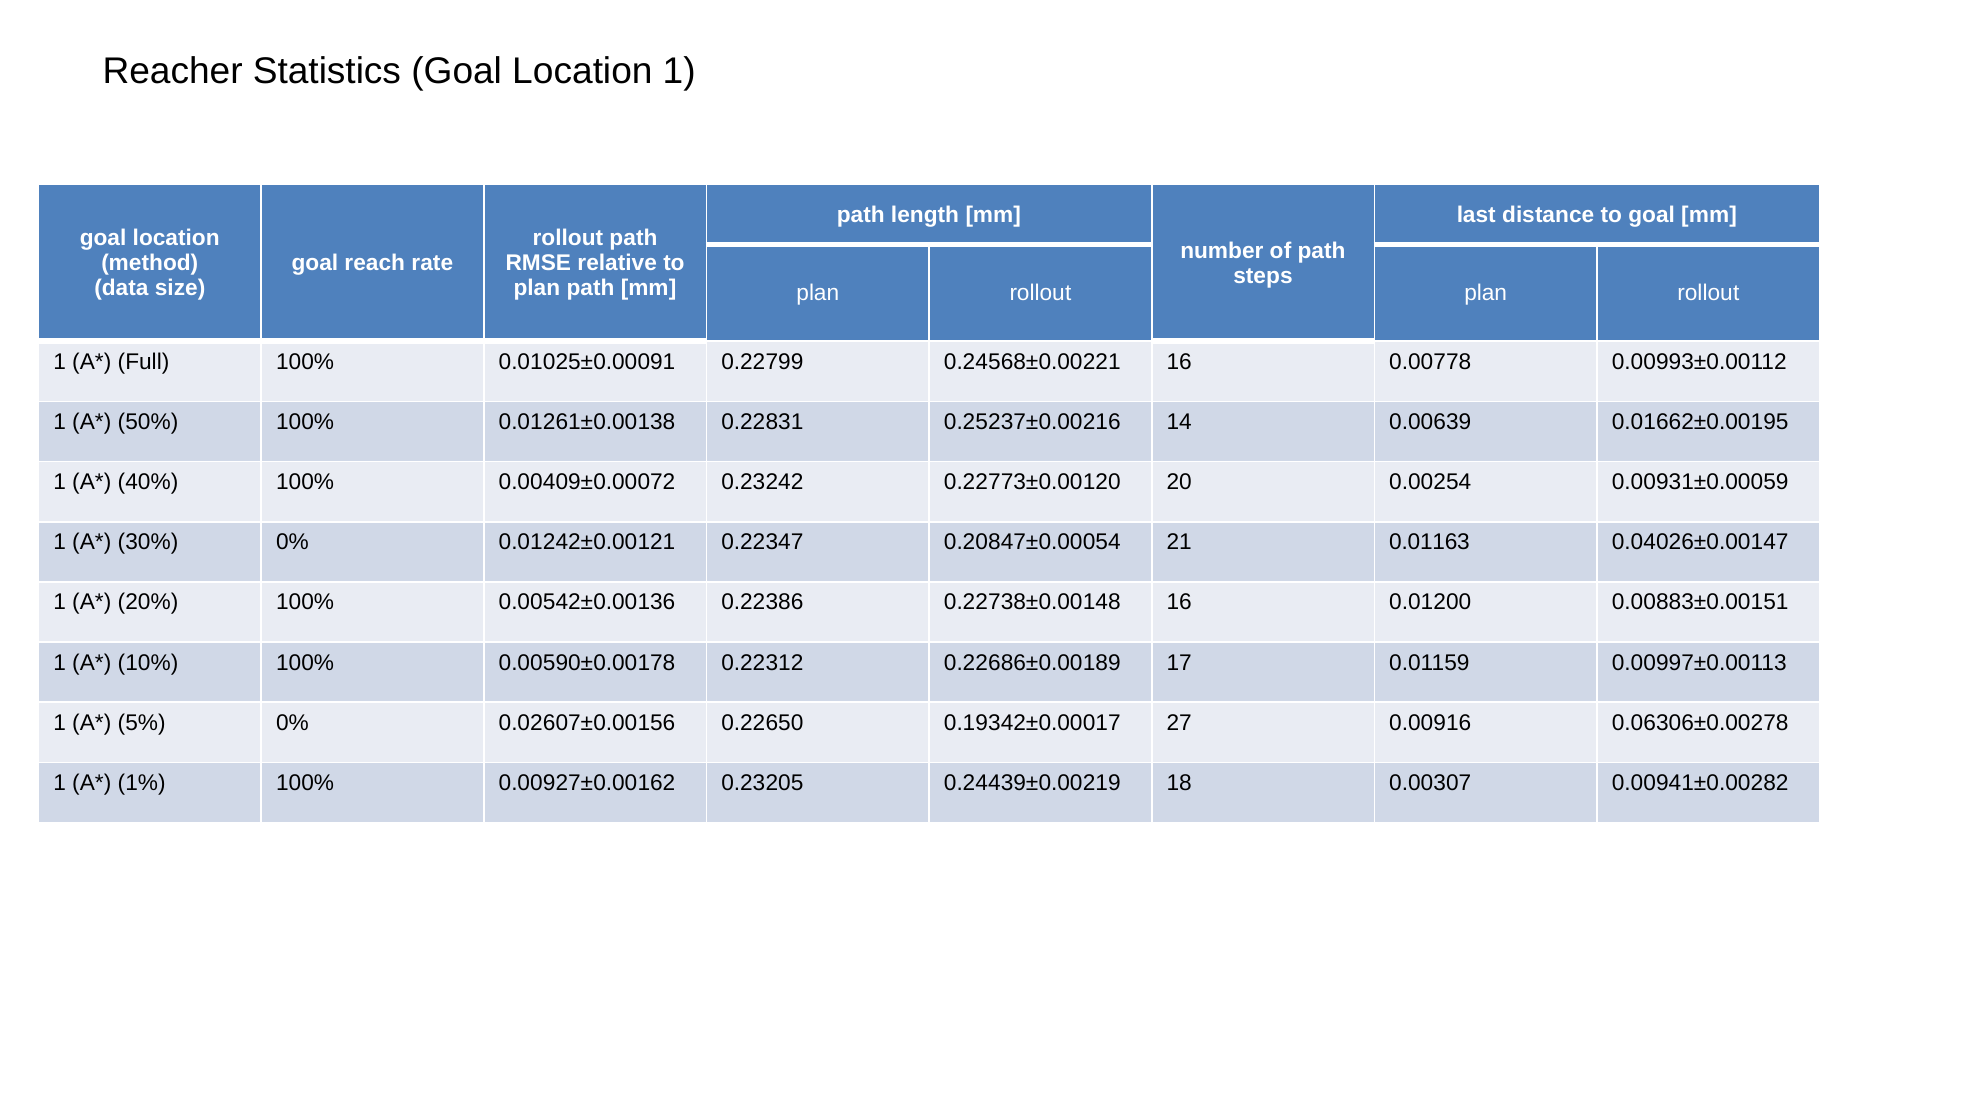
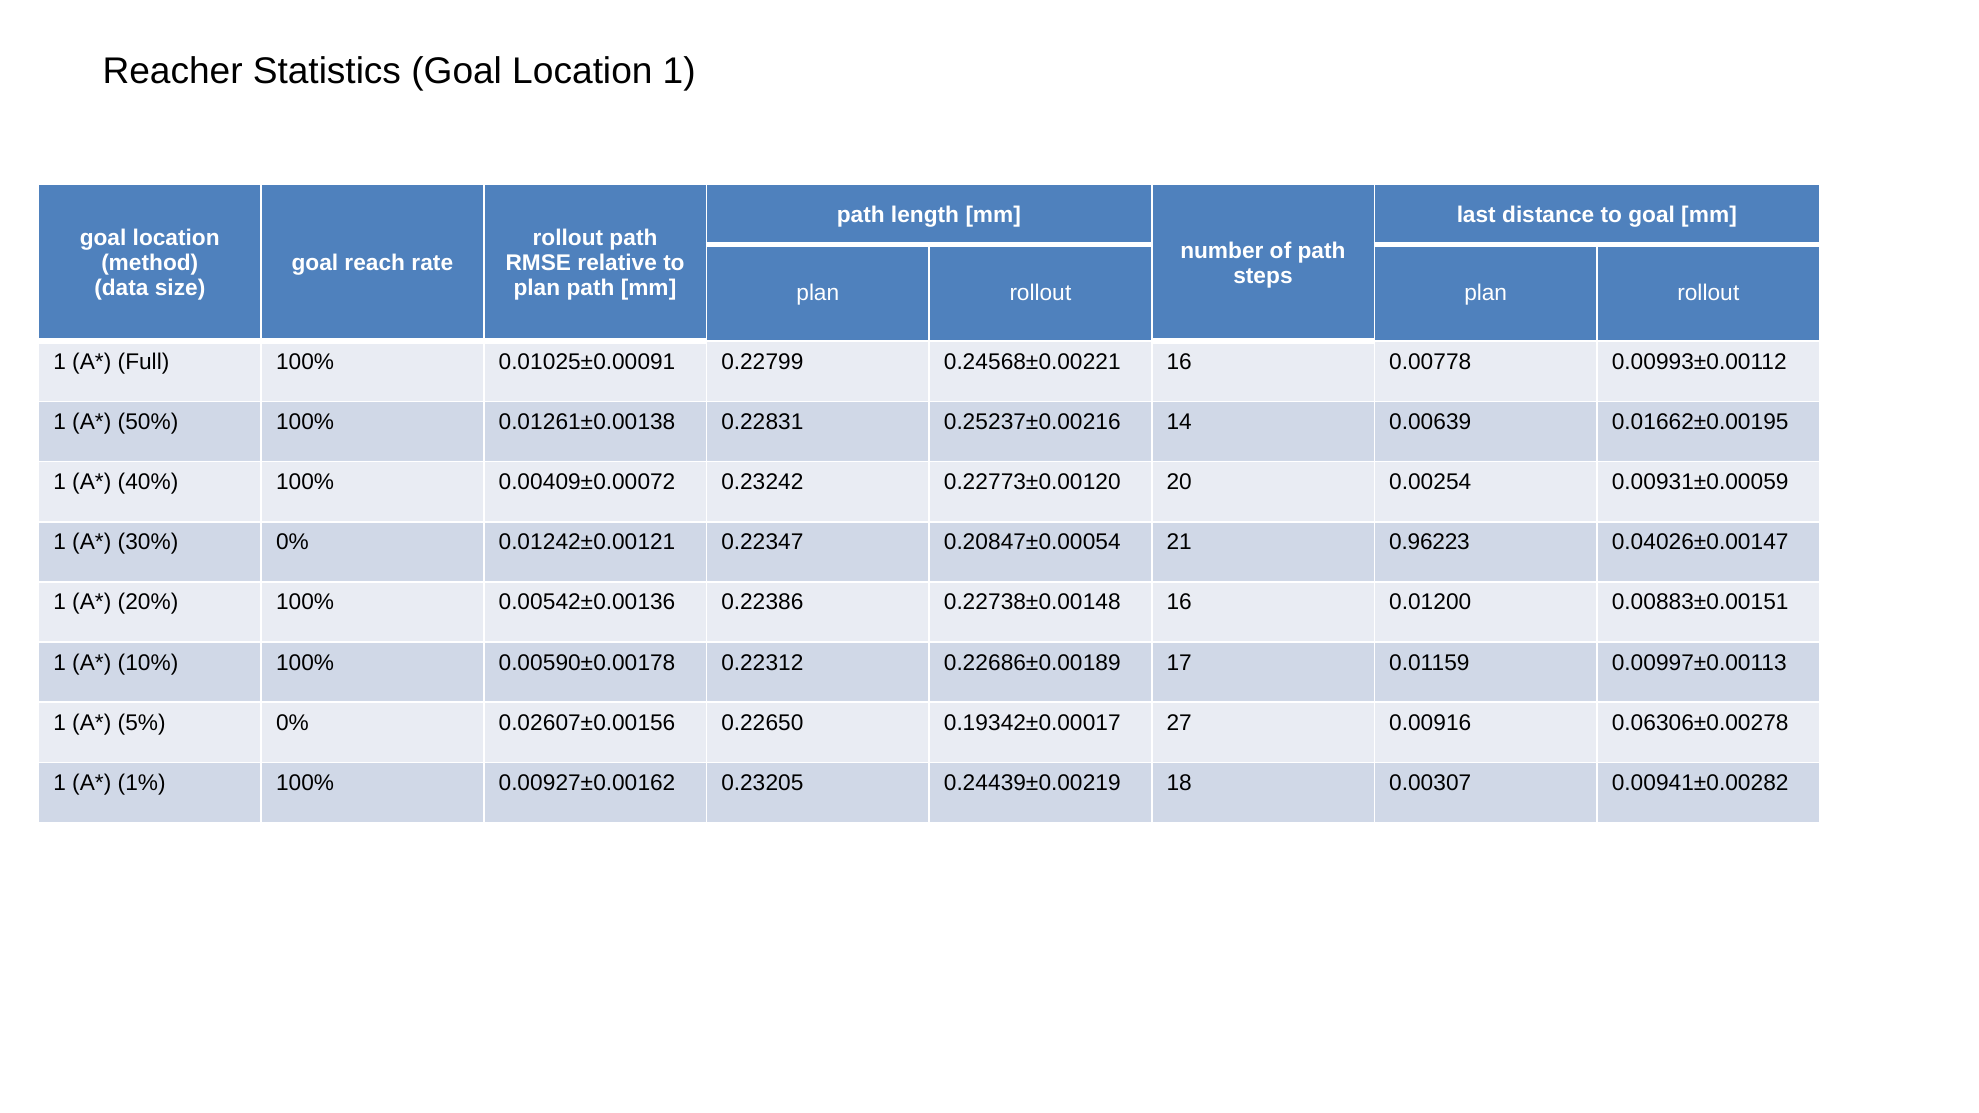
0.01163: 0.01163 -> 0.96223
